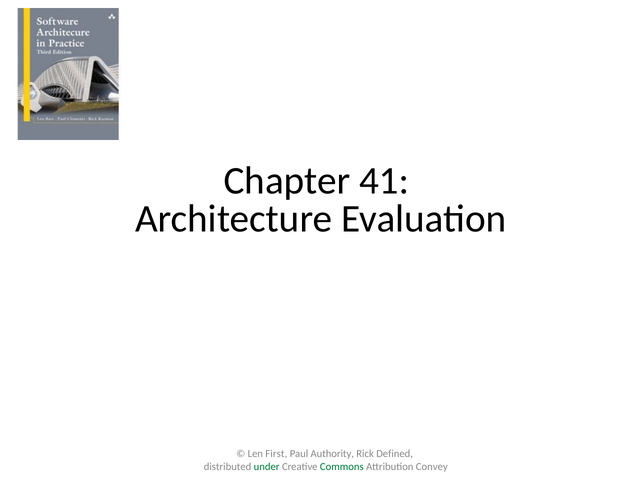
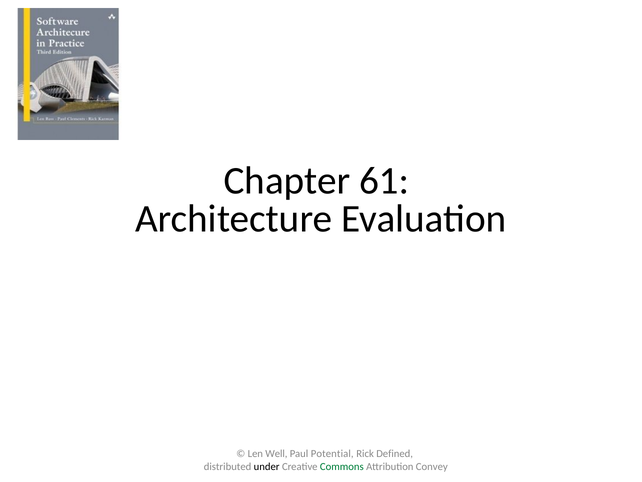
41: 41 -> 61
First: First -> Well
Authority: Authority -> Potential
under colour: green -> black
